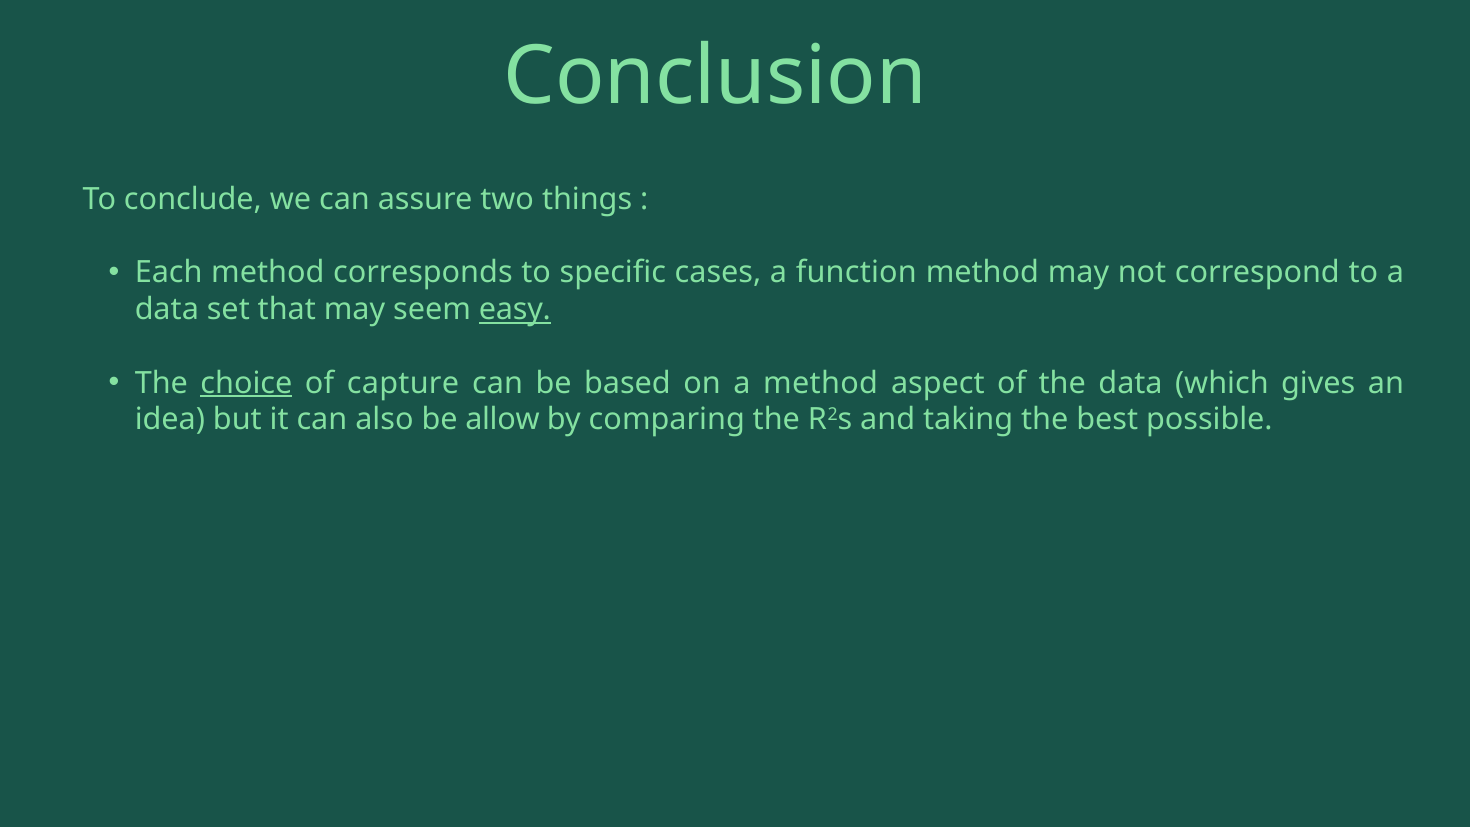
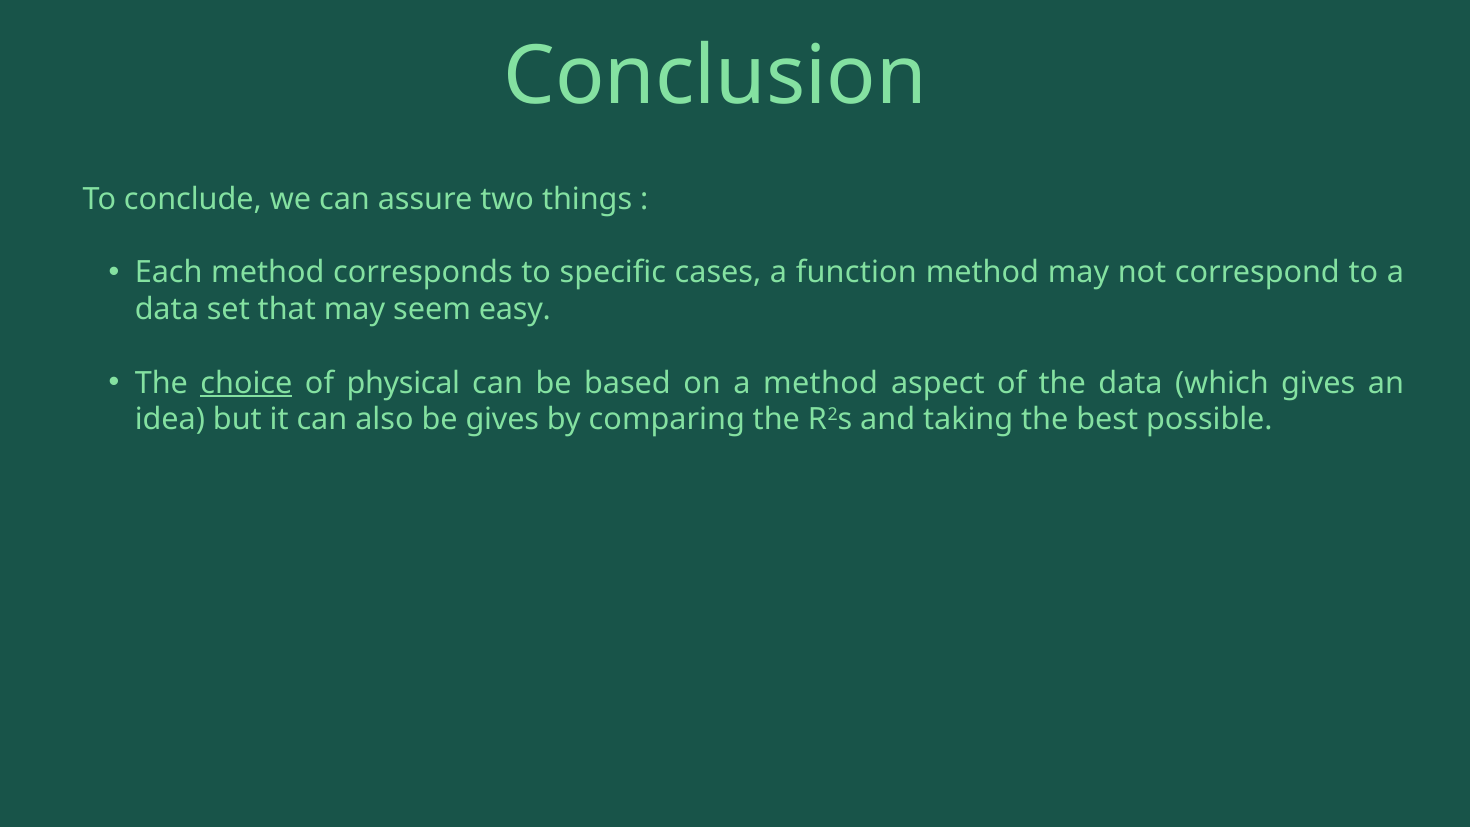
easy underline: present -> none
capture: capture -> physical
be allow: allow -> gives
